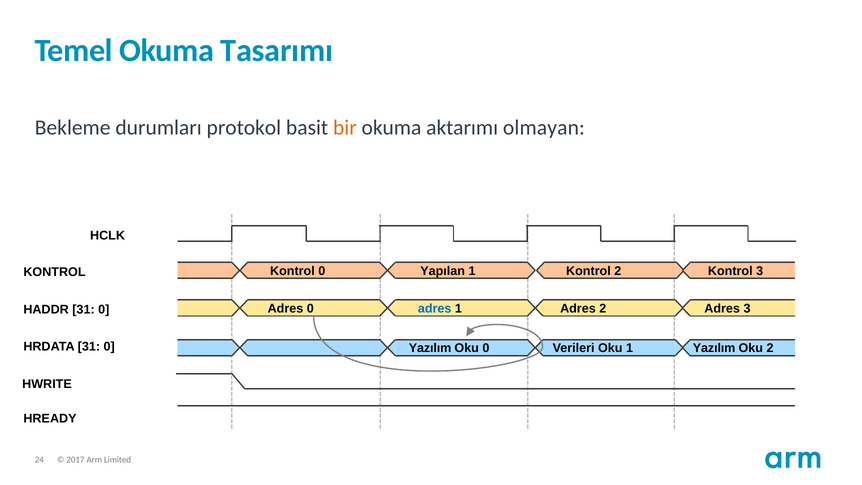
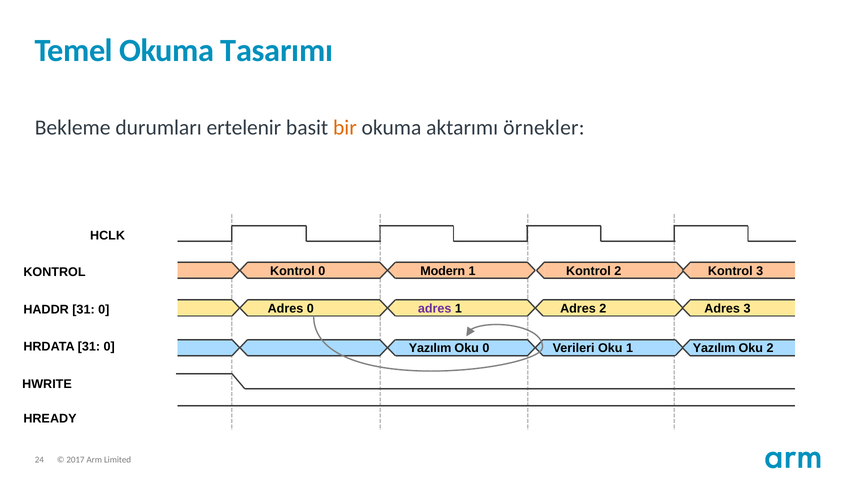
protokol: protokol -> ertelenir
olmayan: olmayan -> örnekler
Yapılan: Yapılan -> Modern
adres at (435, 309) colour: blue -> purple
